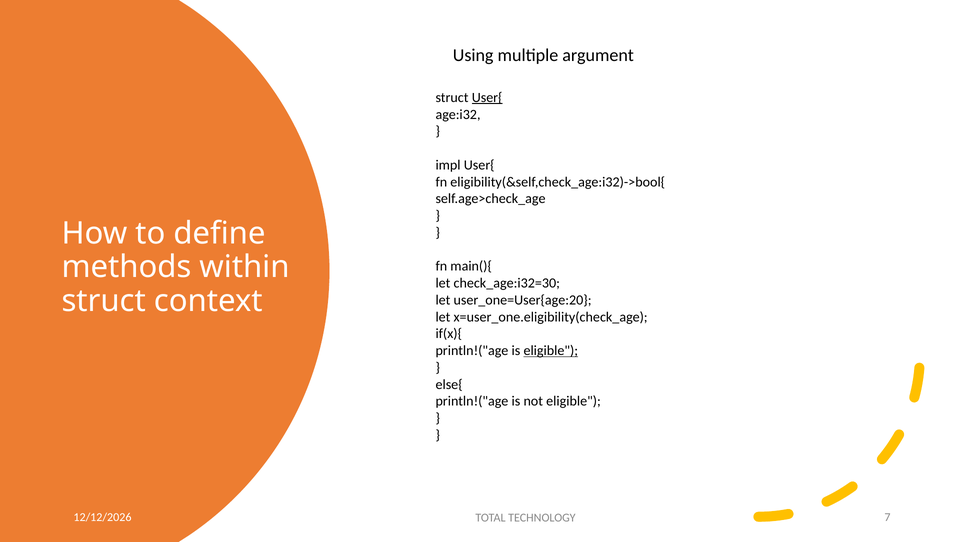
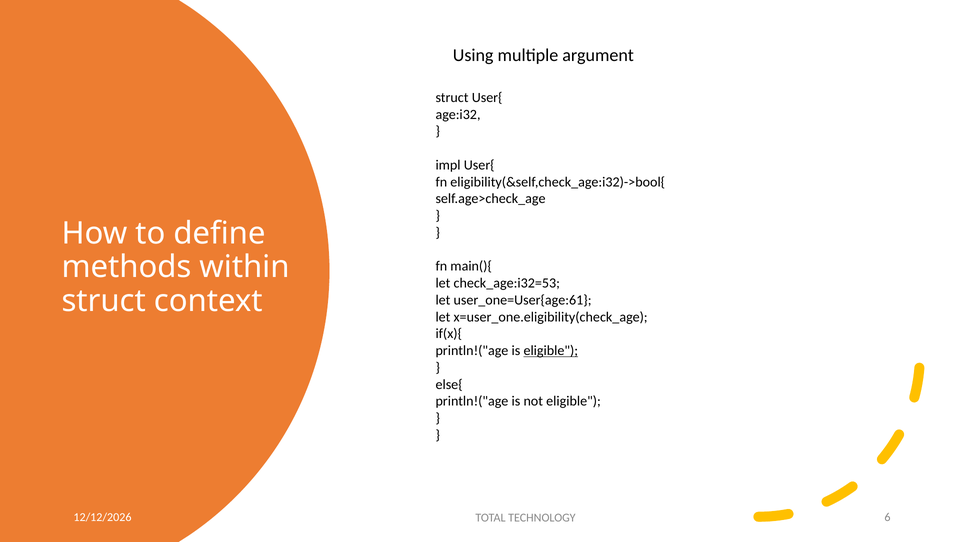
User{ at (487, 98) underline: present -> none
check_age:i32=30: check_age:i32=30 -> check_age:i32=53
user_one=User{age:20: user_one=User{age:20 -> user_one=User{age:61
7: 7 -> 6
